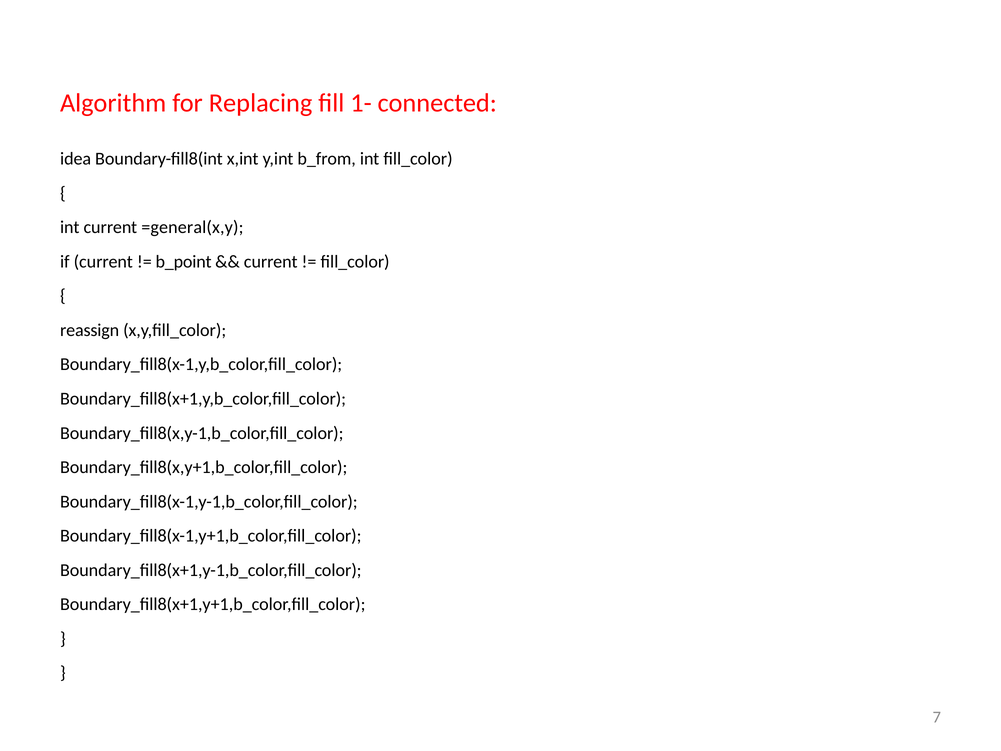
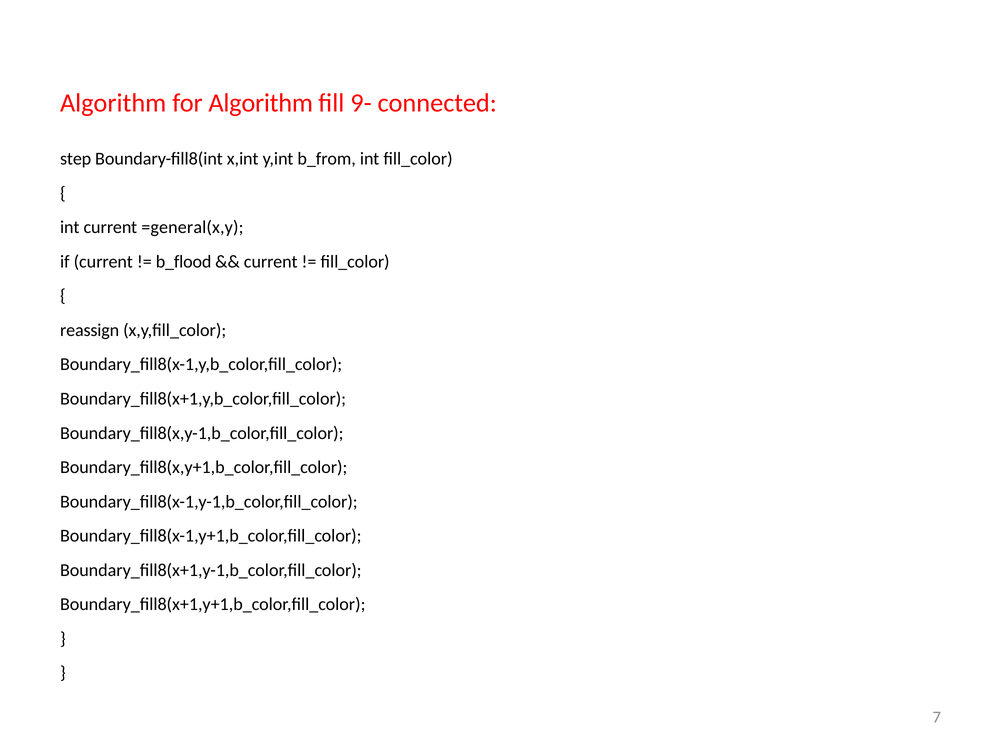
for Replacing: Replacing -> Algorithm
1-: 1- -> 9-
idea: idea -> step
b_point: b_point -> b_flood
